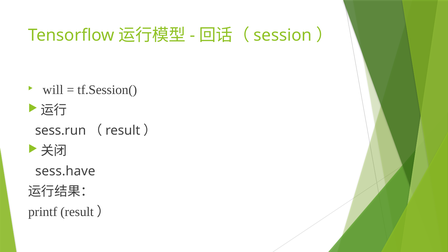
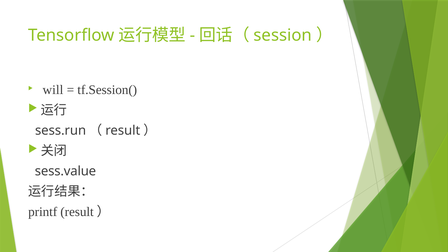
sess.have: sess.have -> sess.value
